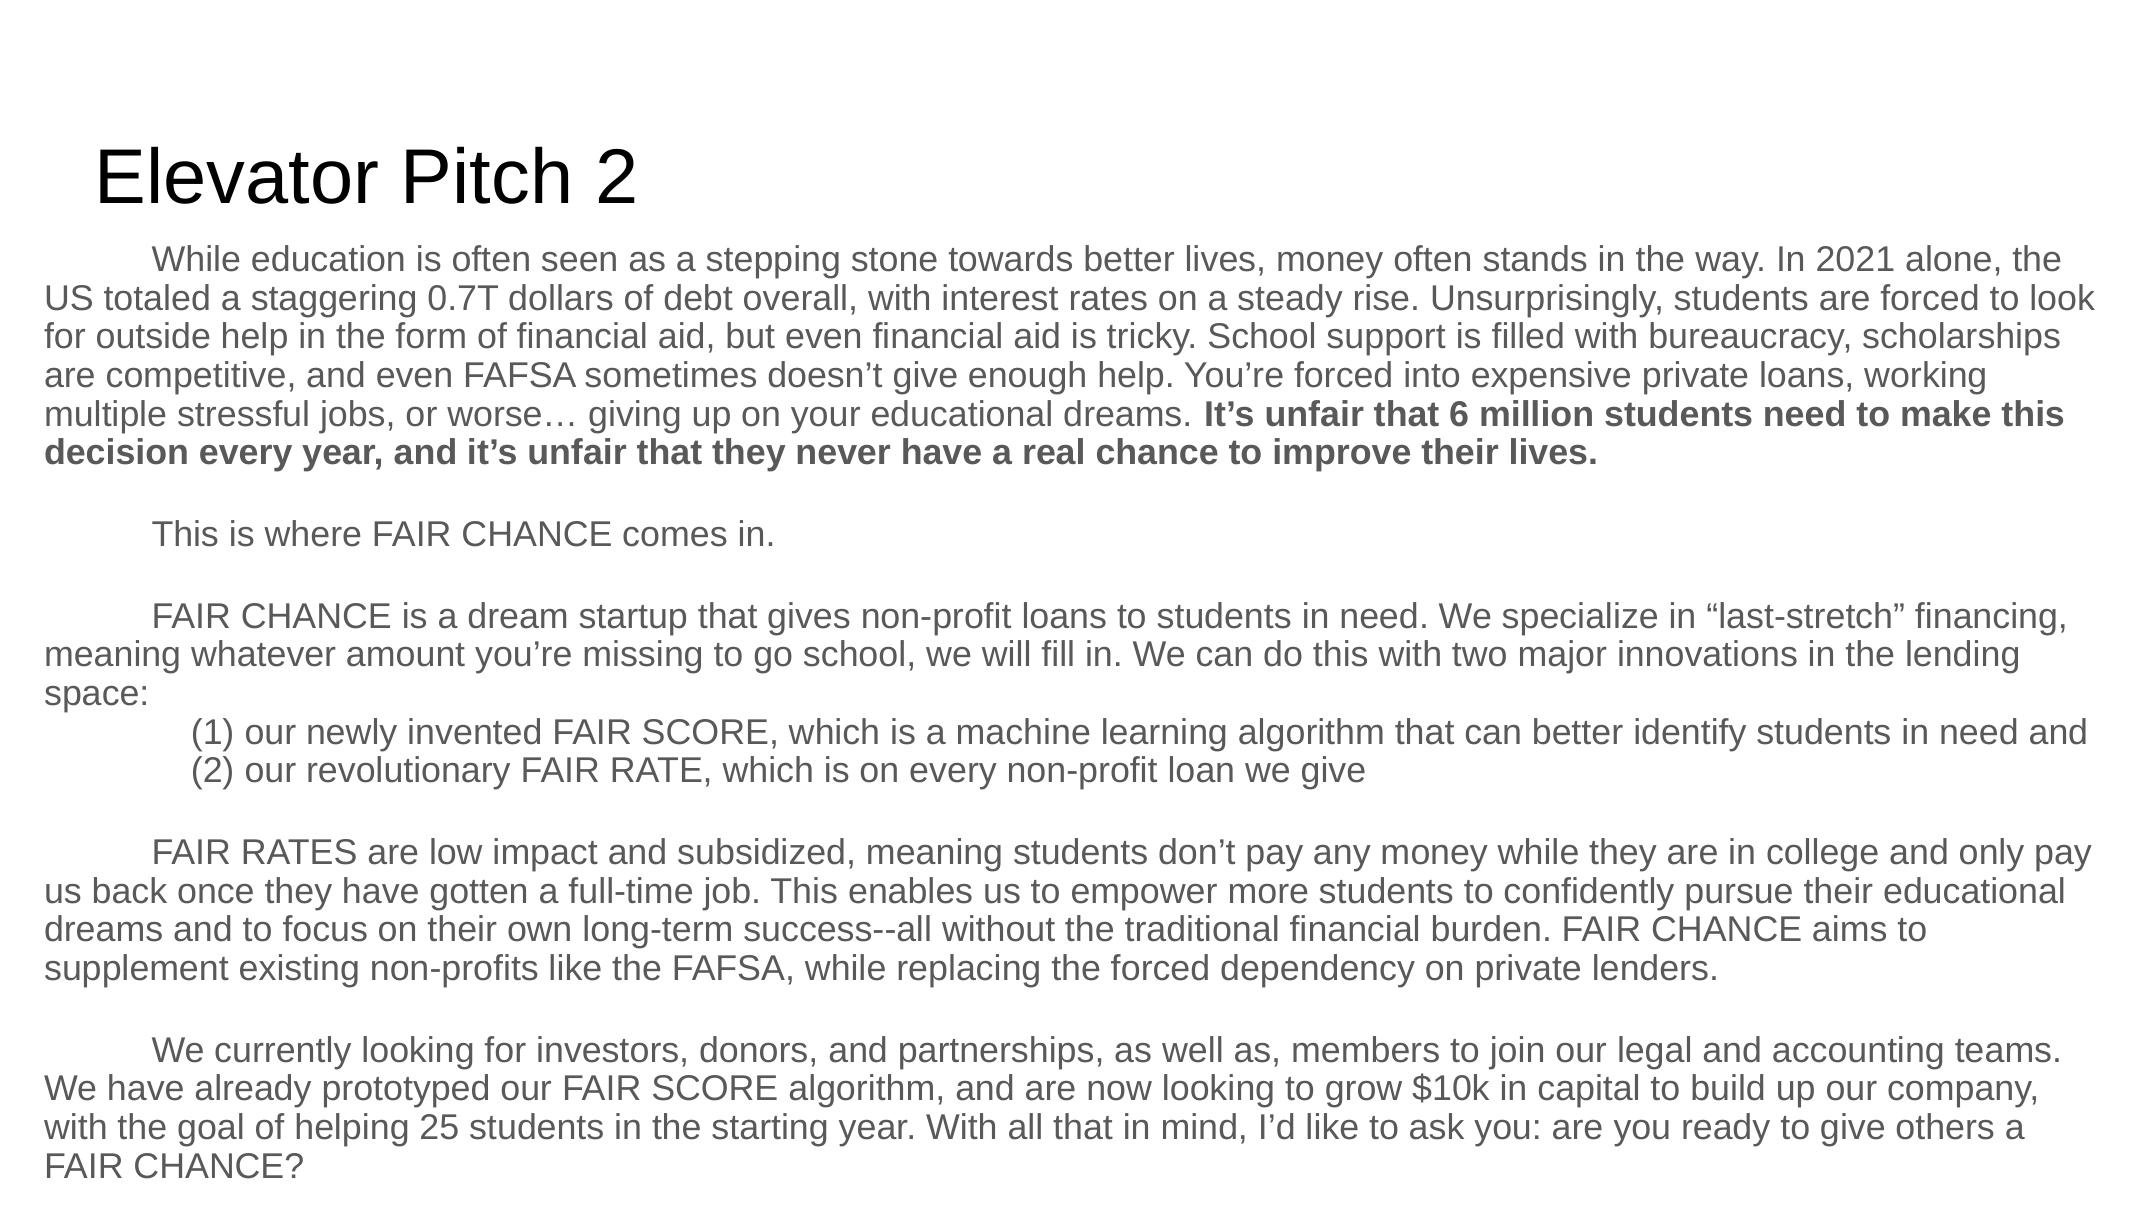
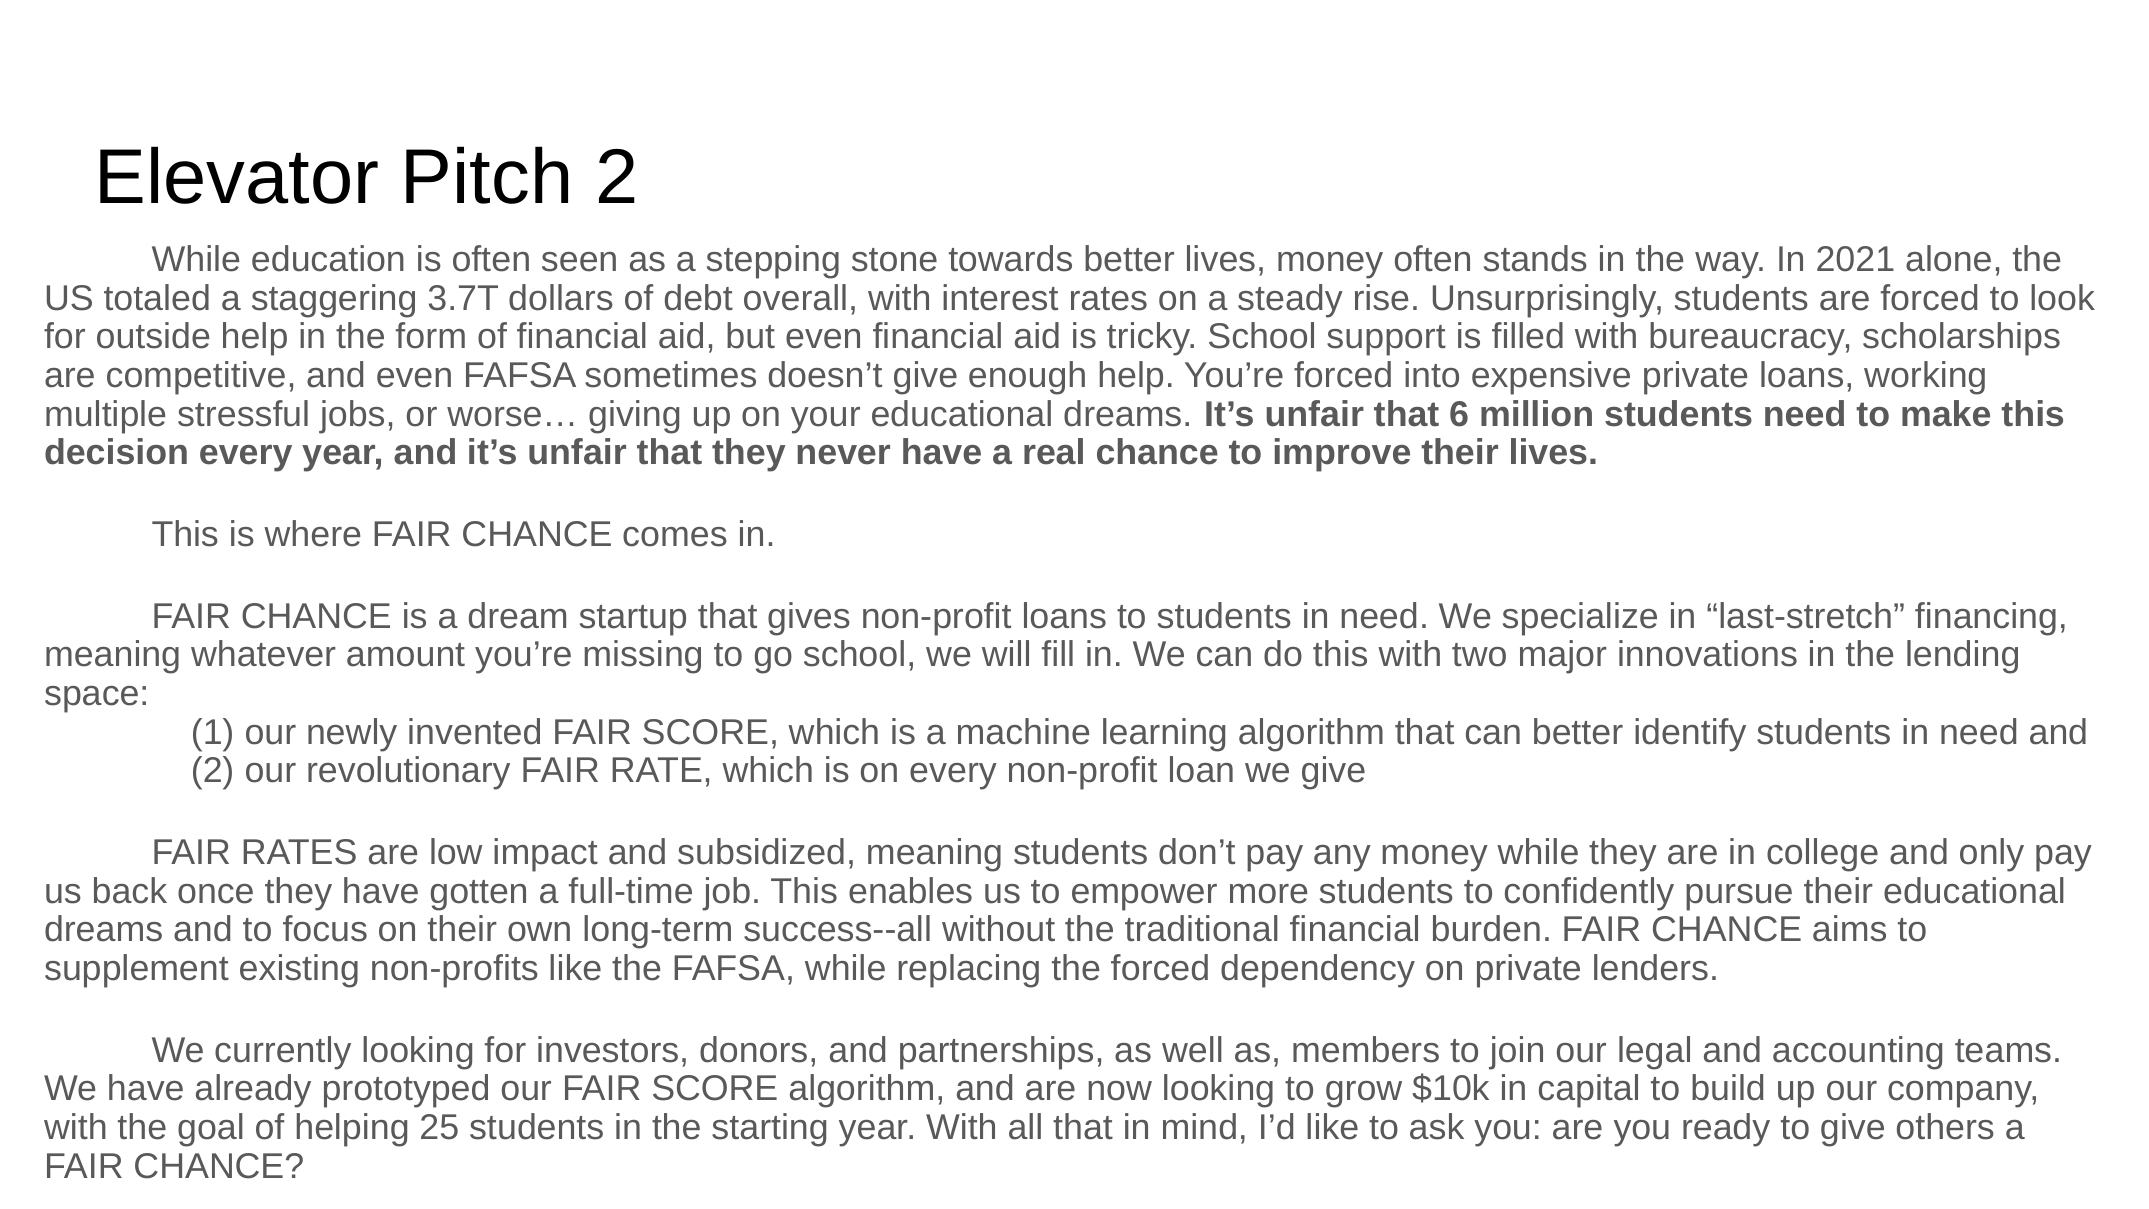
0.7T: 0.7T -> 3.7T
